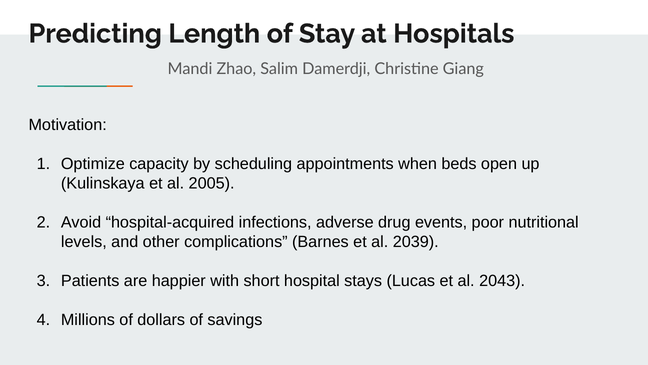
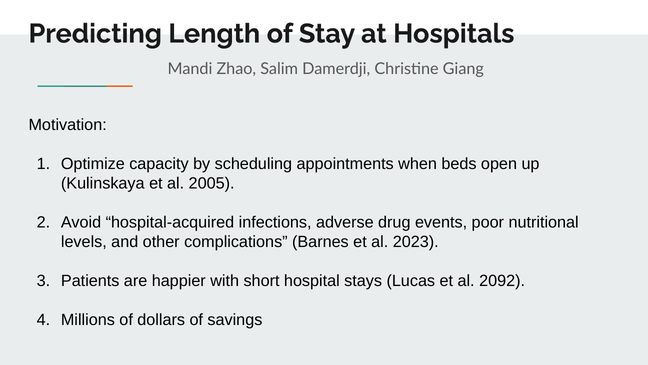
2039: 2039 -> 2023
2043: 2043 -> 2092
